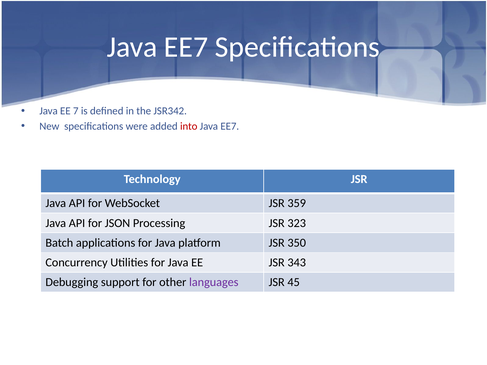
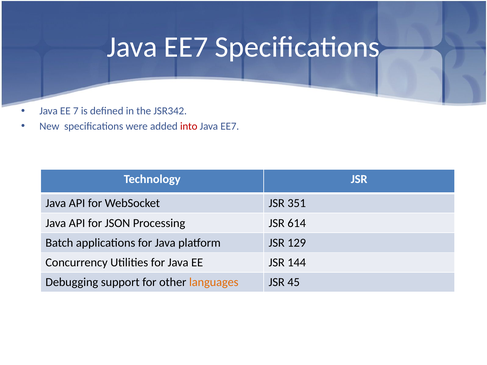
359: 359 -> 351
323: 323 -> 614
350: 350 -> 129
343: 343 -> 144
languages colour: purple -> orange
